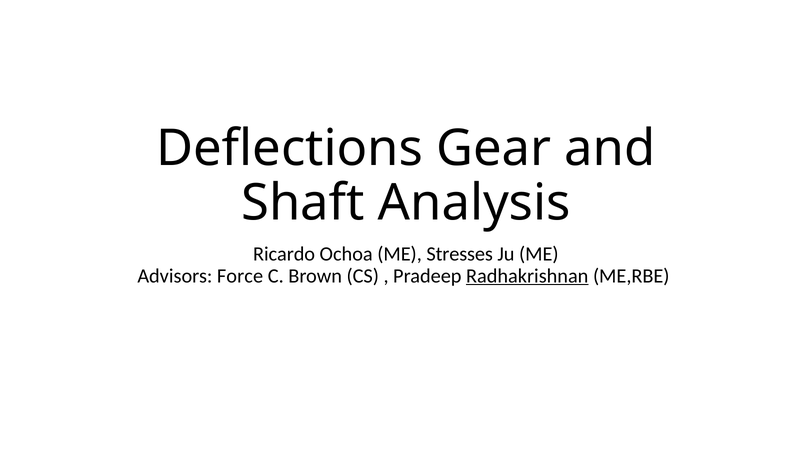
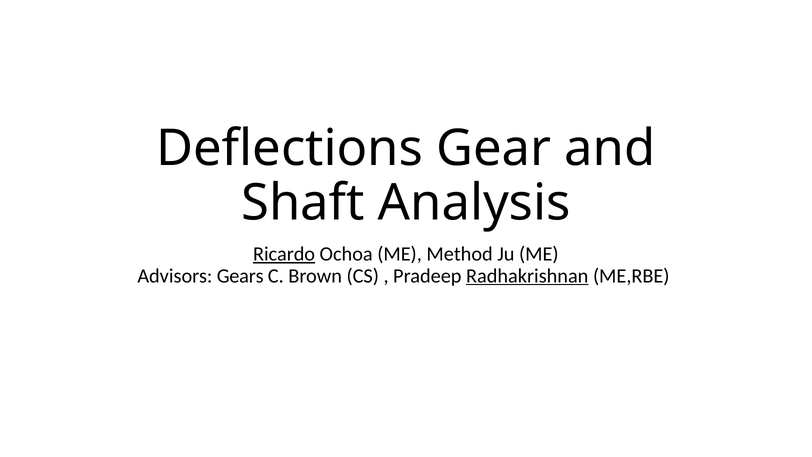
Ricardo underline: none -> present
Stresses: Stresses -> Method
Force: Force -> Gears
